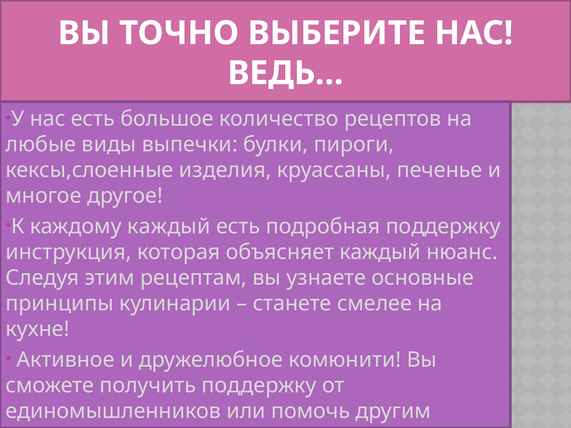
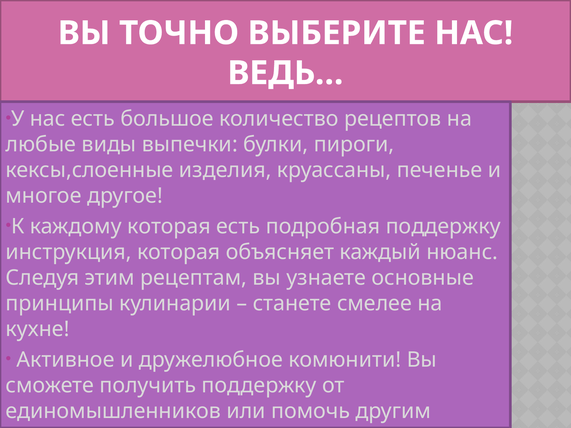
каждому каждый: каждый -> которая
